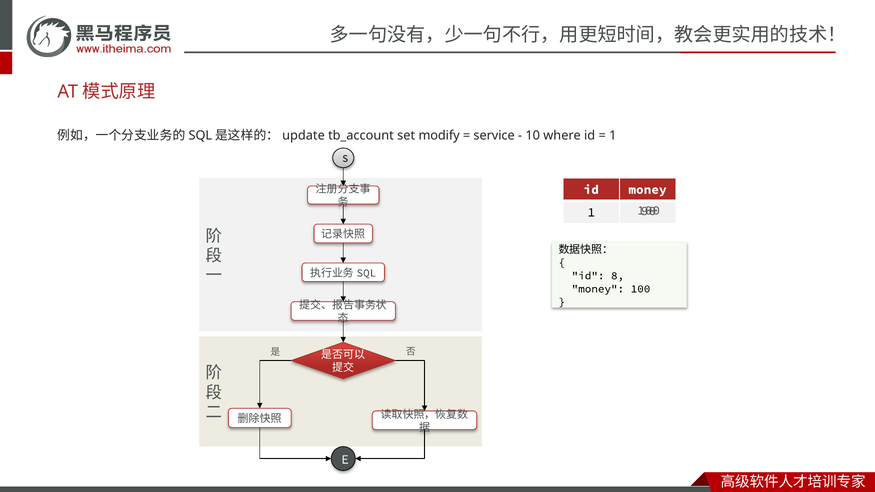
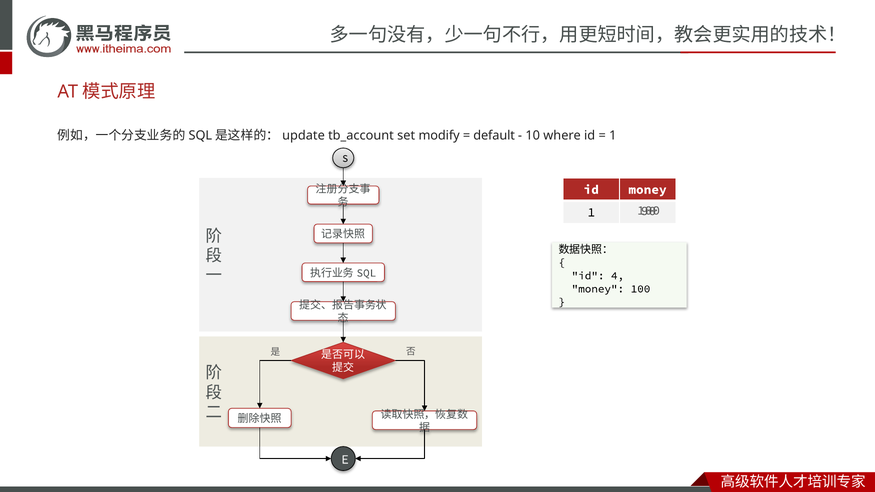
service: service -> default
8: 8 -> 4
